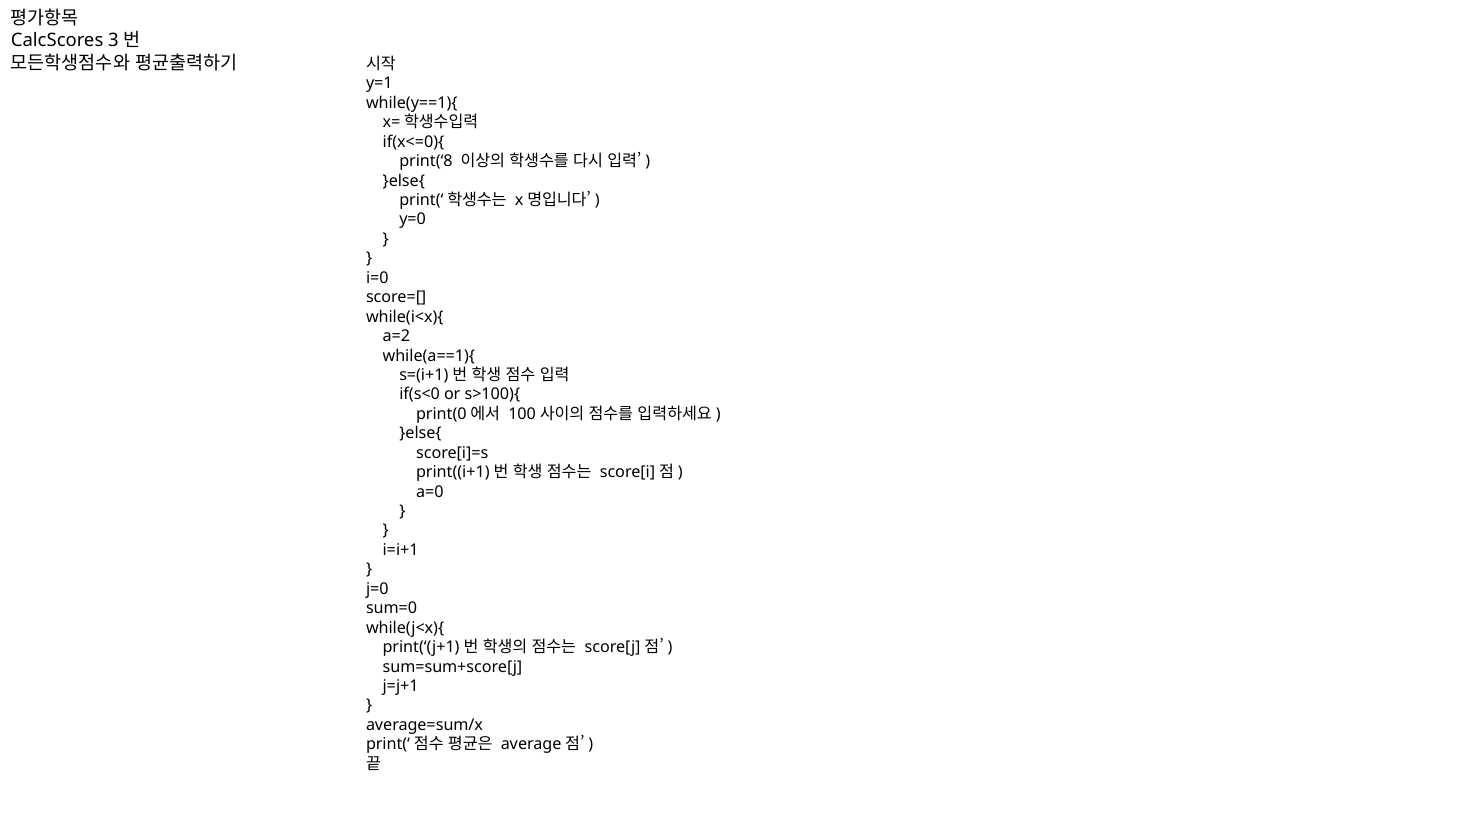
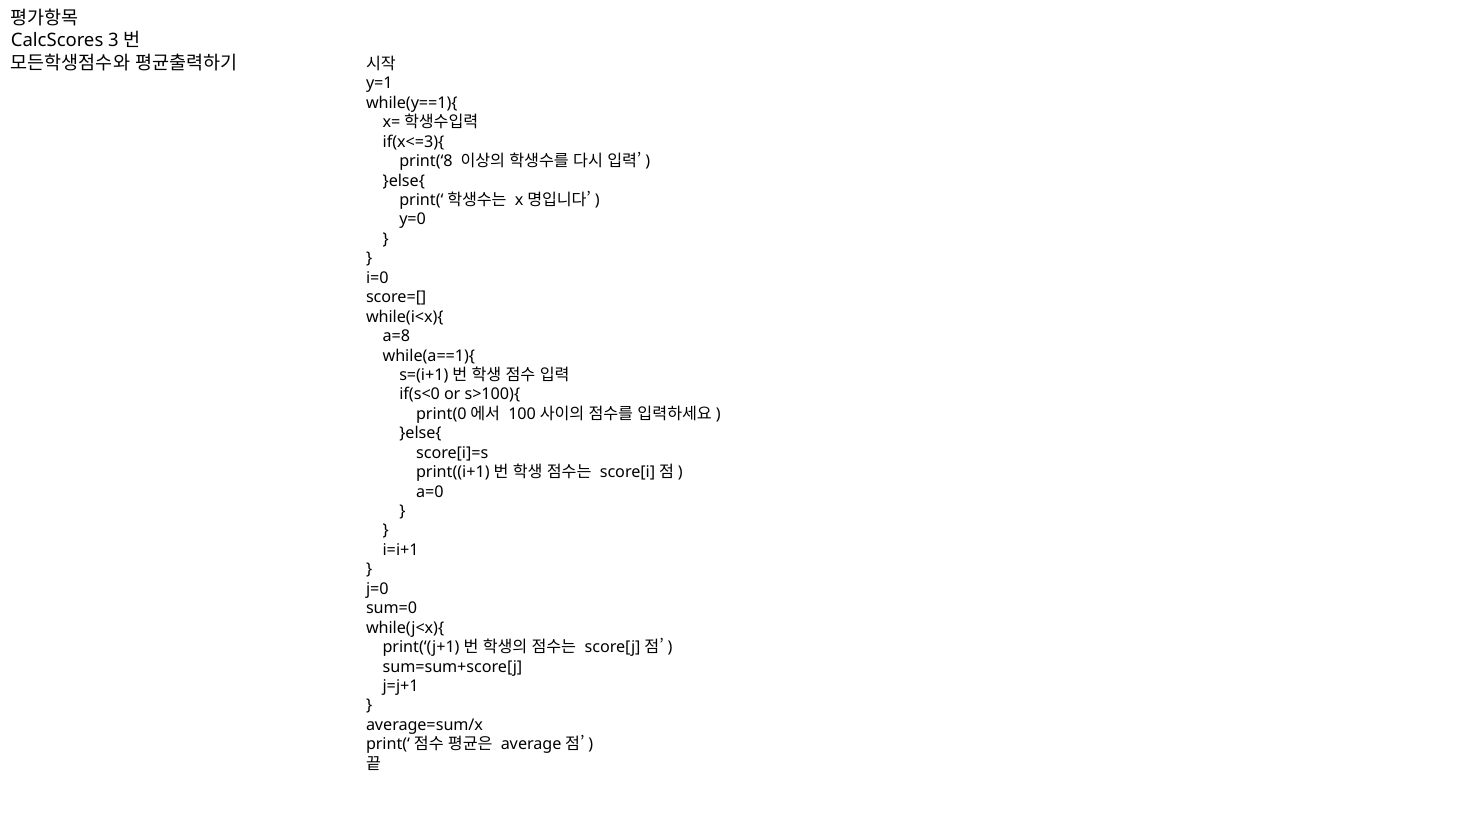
if(x<=0){: if(x<=0){ -> if(x<=3){
a=2: a=2 -> a=8
